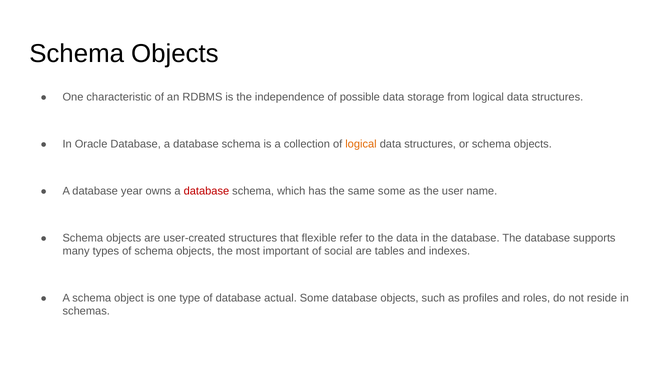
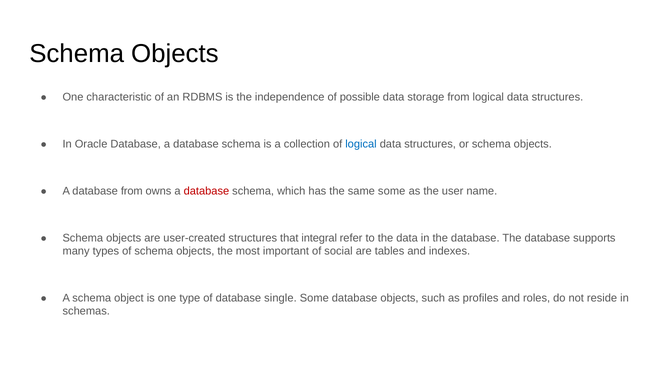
logical at (361, 144) colour: orange -> blue
database year: year -> from
flexible: flexible -> integral
actual: actual -> single
